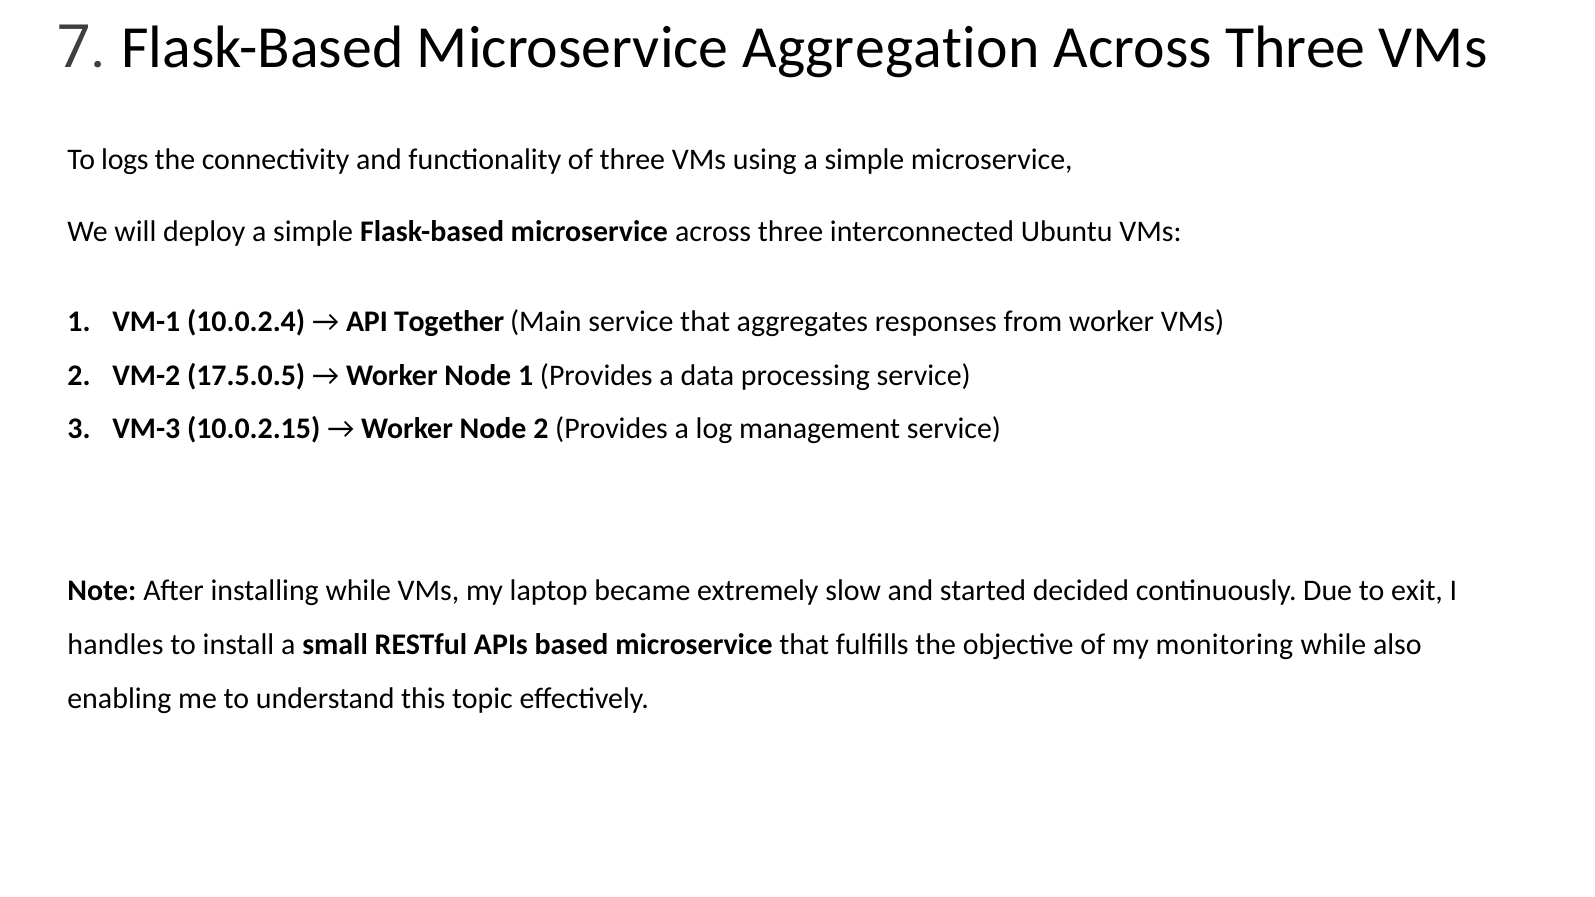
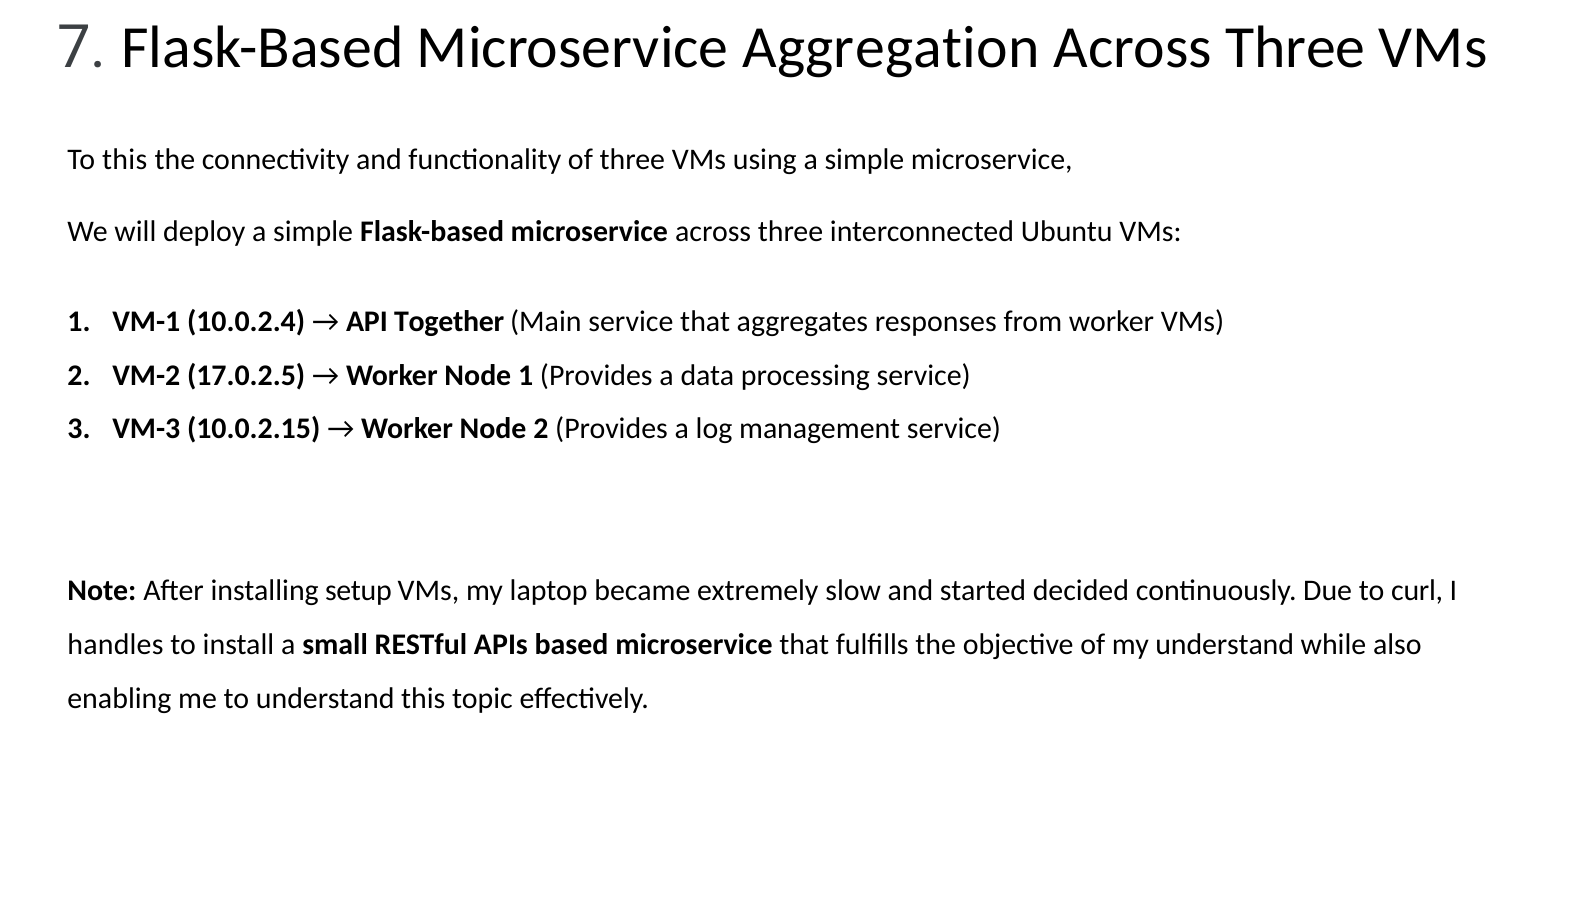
To logs: logs -> this
17.5.0.5: 17.5.0.5 -> 17.0.2.5
installing while: while -> setup
exit: exit -> curl
my monitoring: monitoring -> understand
